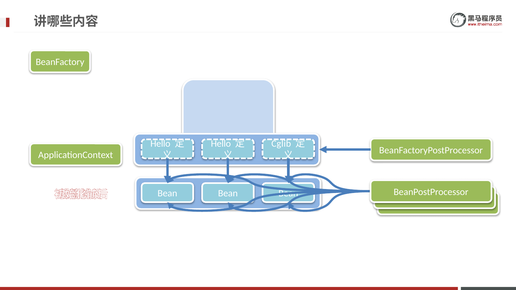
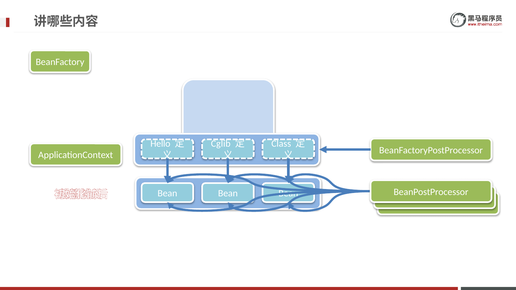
Hello at (221, 144): Hello -> Cglib
Cglib: Cglib -> Class
